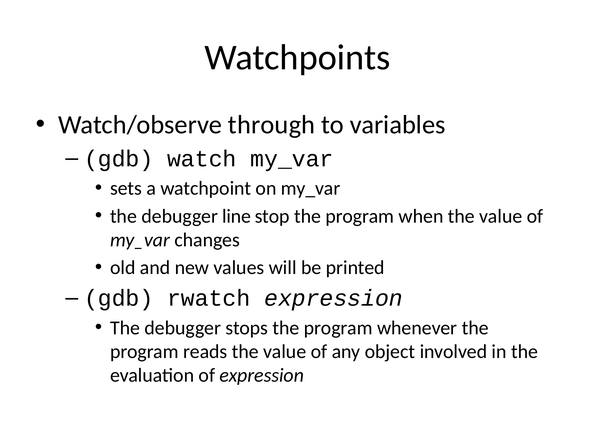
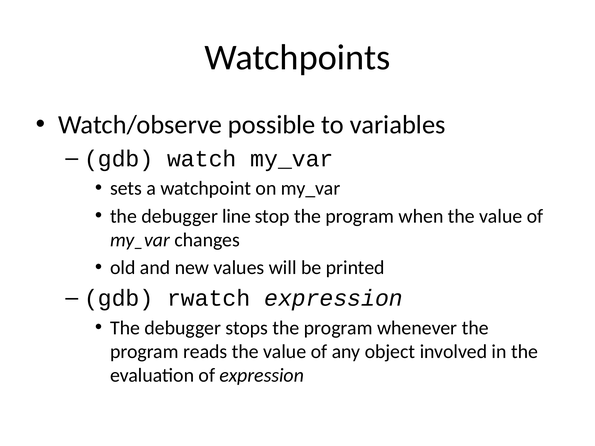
through: through -> possible
